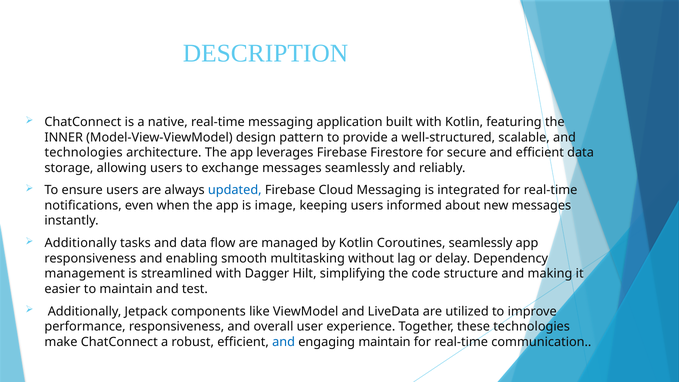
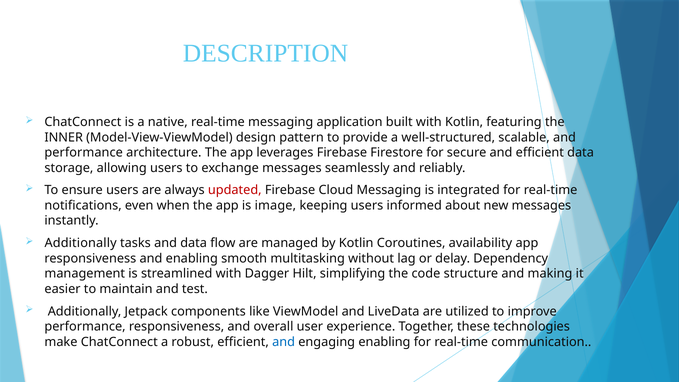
technologies at (84, 153): technologies -> performance
updated colour: blue -> red
Coroutines seamlessly: seamlessly -> availability
engaging maintain: maintain -> enabling
